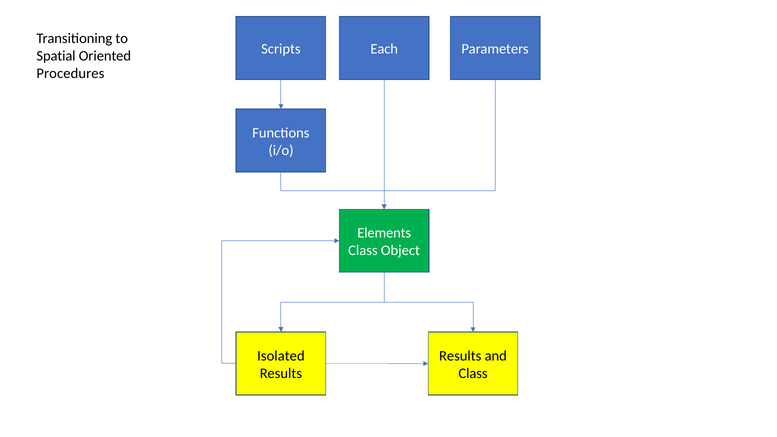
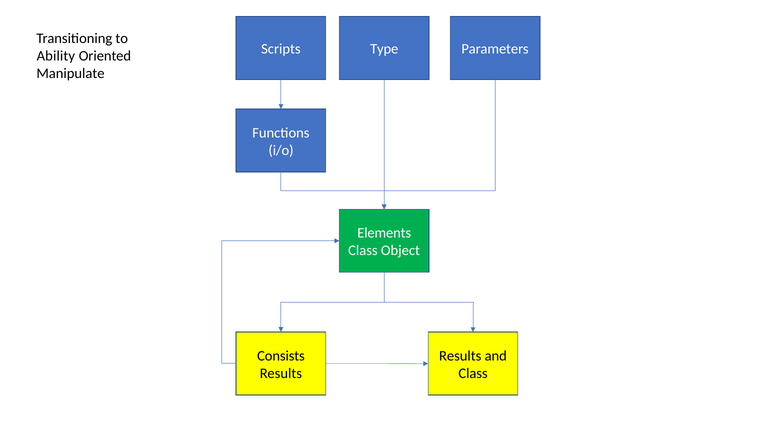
Each: Each -> Type
Spatial: Spatial -> Ability
Procedures: Procedures -> Manipulate
Isolated: Isolated -> Consists
